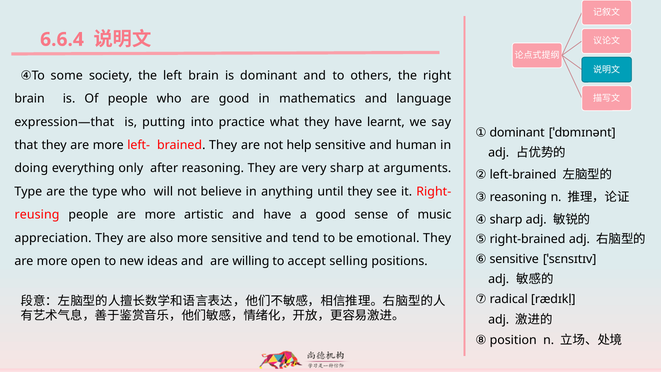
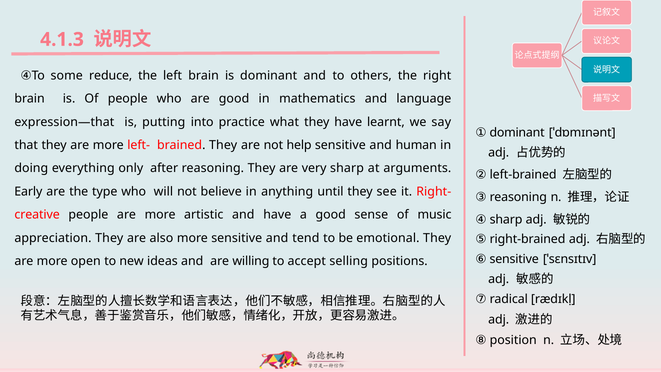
6.6.4: 6.6.4 -> 4.1.3
society: society -> reduce
Type at (28, 191): Type -> Early
reusing: reusing -> creative
